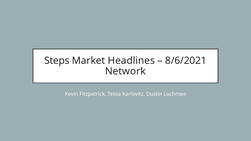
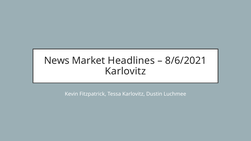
Steps: Steps -> News
Network at (125, 71): Network -> Karlovitz
